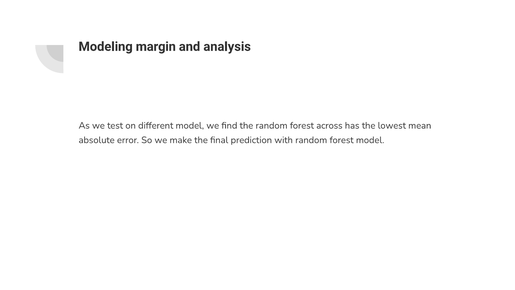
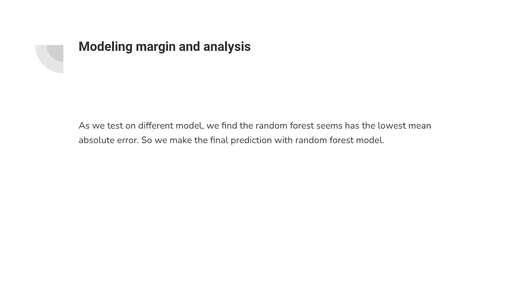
across: across -> seems
